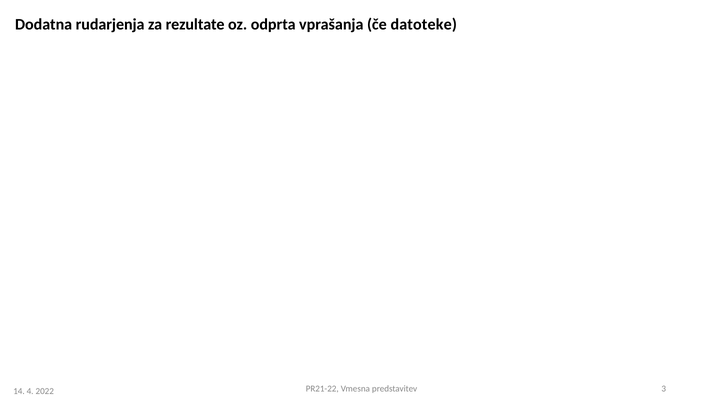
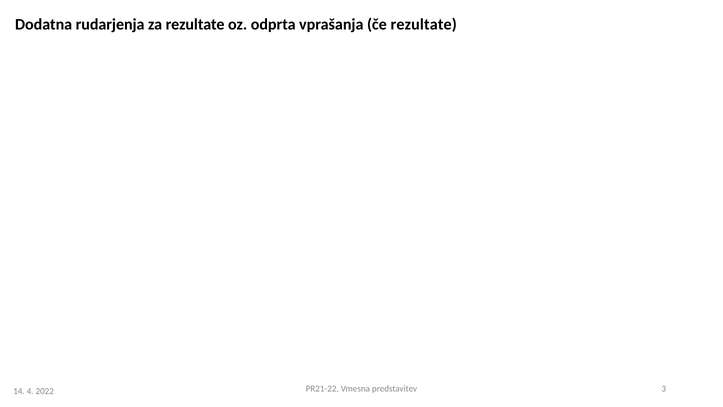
če datoteke: datoteke -> rezultate
